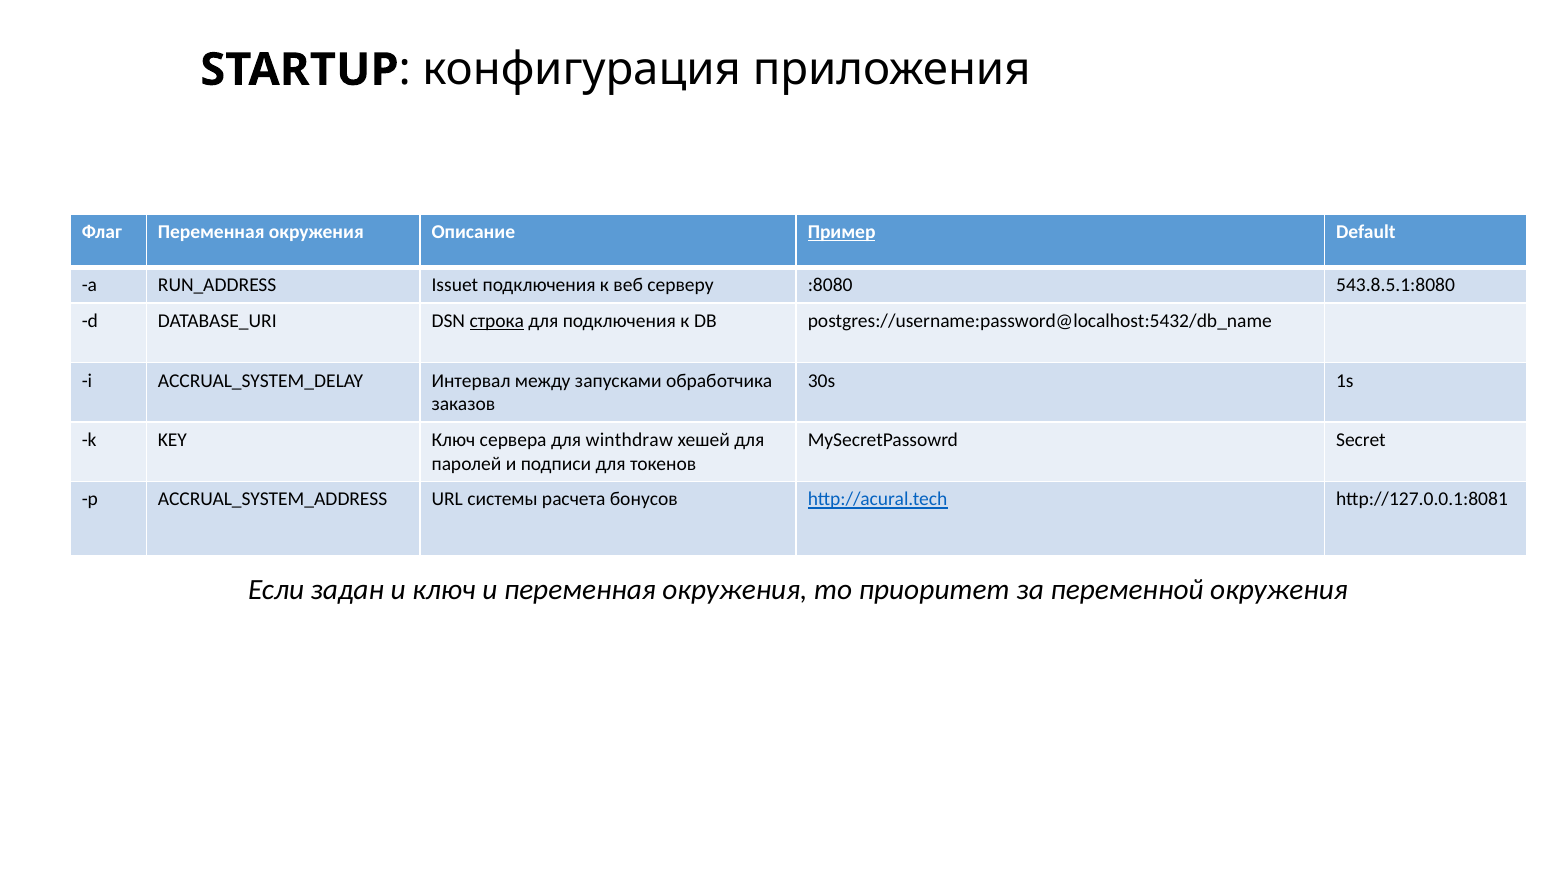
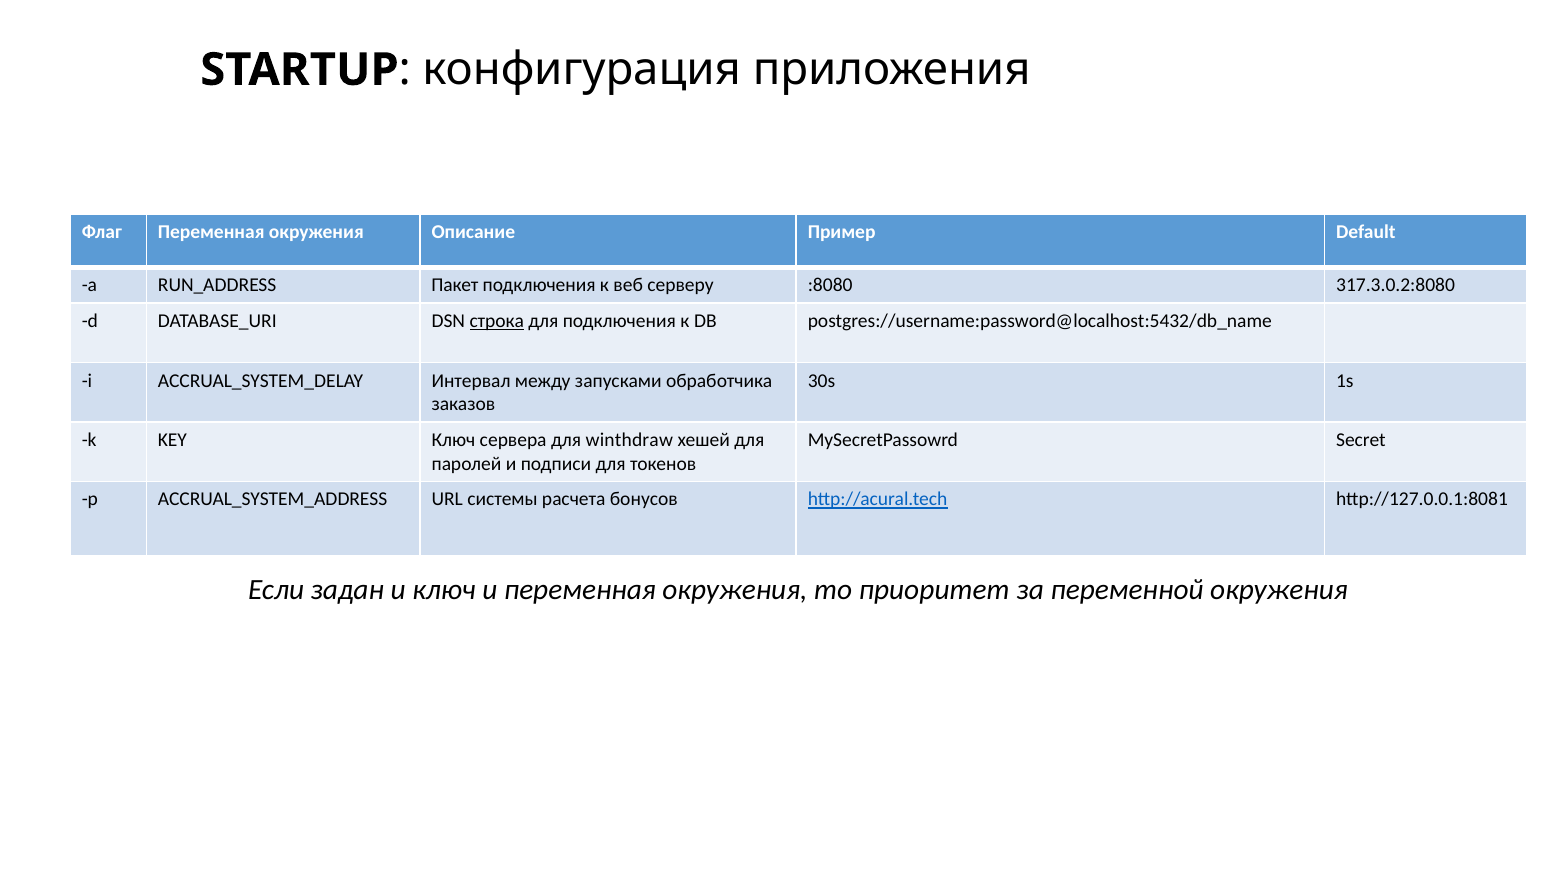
Пример underline: present -> none
Issuet: Issuet -> Пакет
543.8.5.1:8080: 543.8.5.1:8080 -> 317.3.0.2:8080
